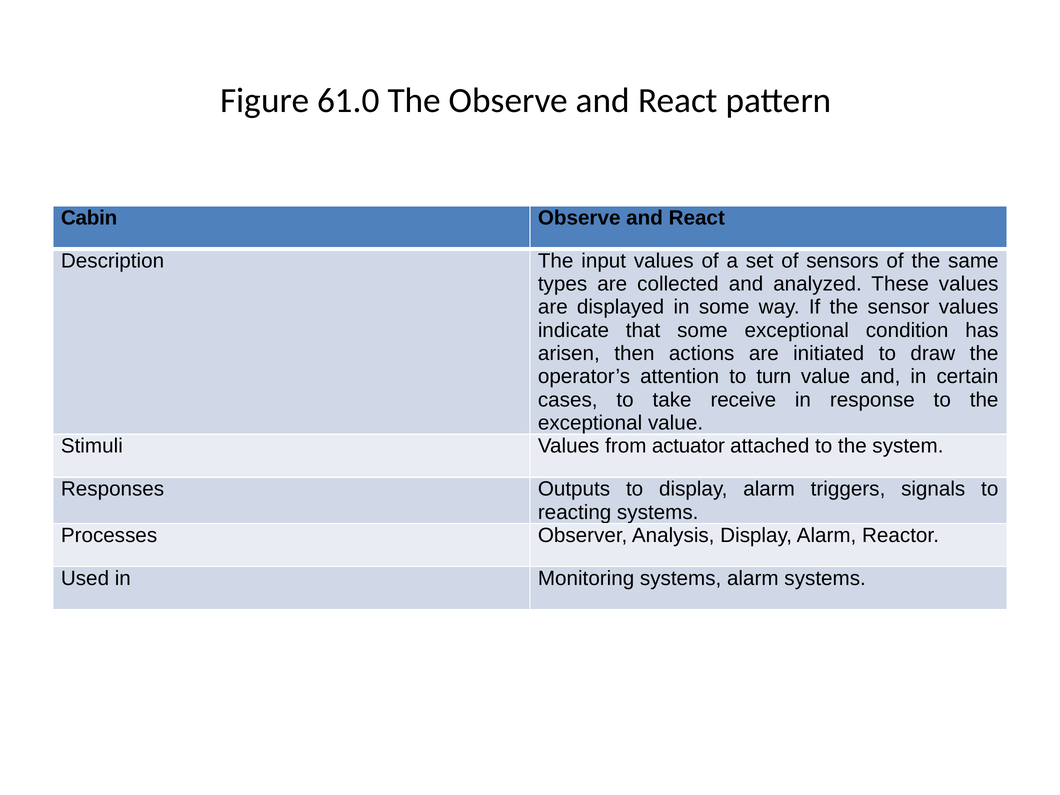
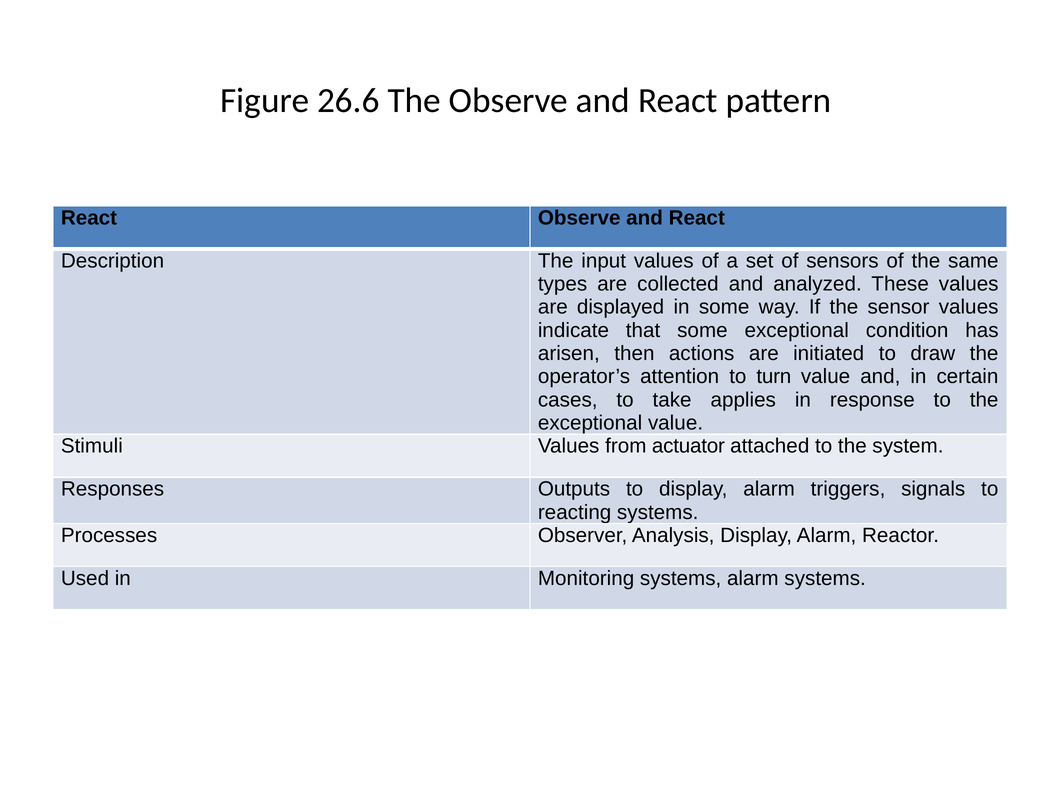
61.0: 61.0 -> 26.6
Cabin at (89, 218): Cabin -> React
receive: receive -> applies
